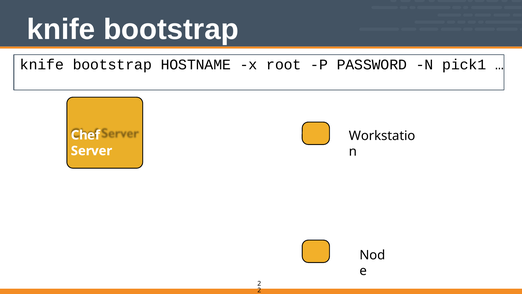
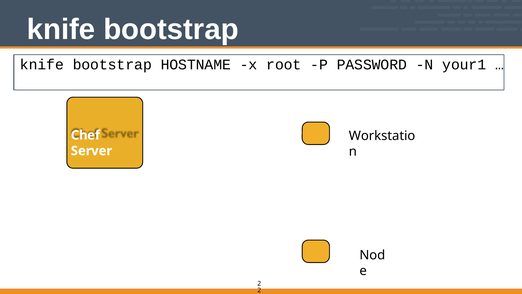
pick1: pick1 -> your1
